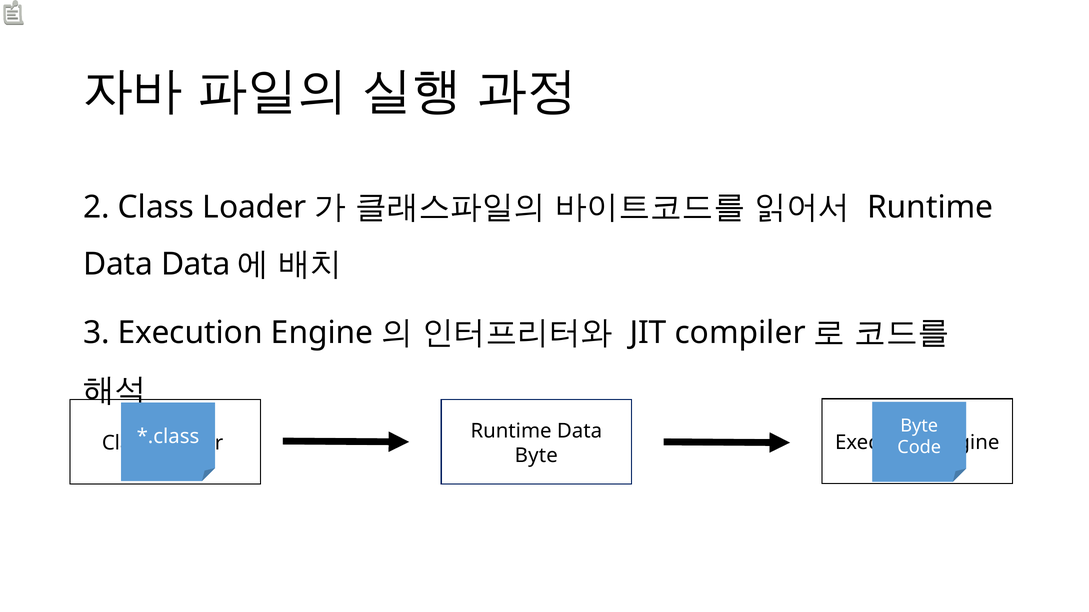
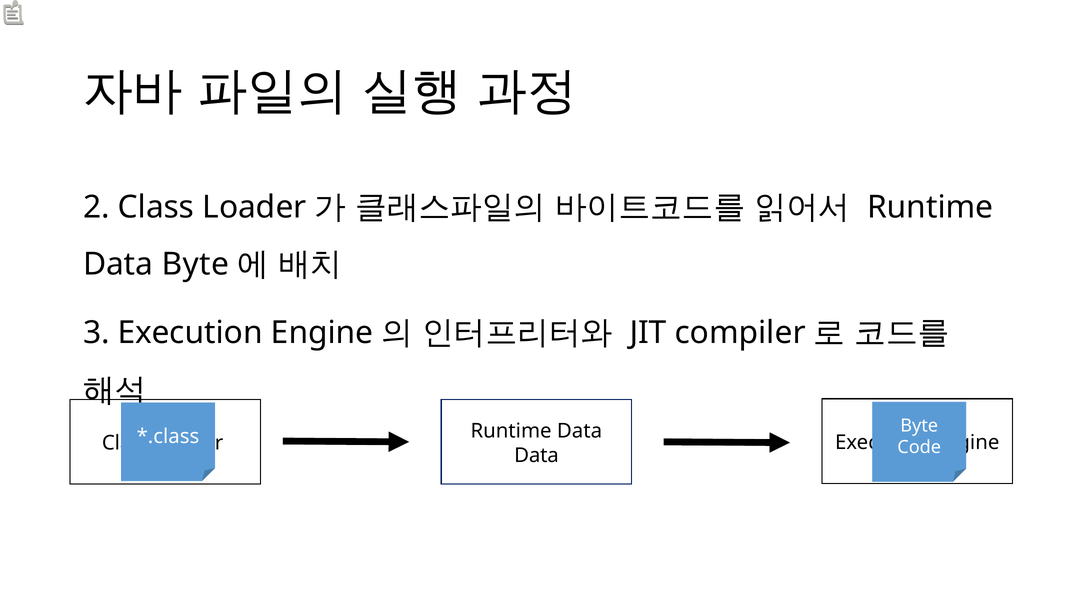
Data Data: Data -> Byte
Byte at (536, 456): Byte -> Data
